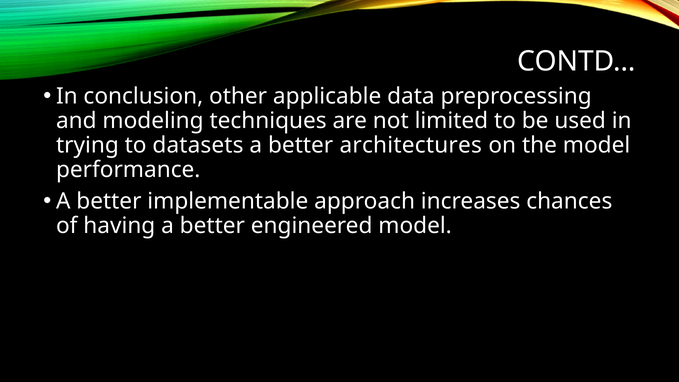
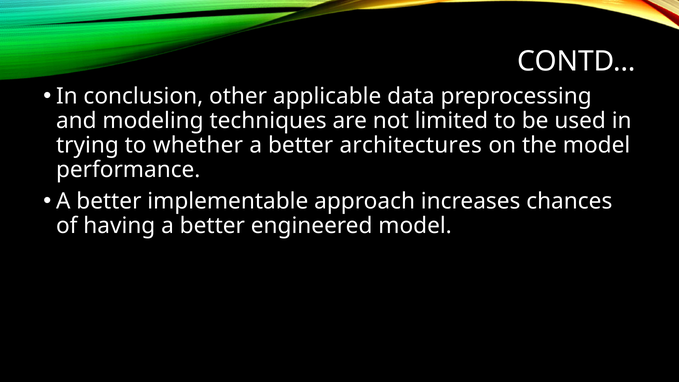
datasets: datasets -> whether
